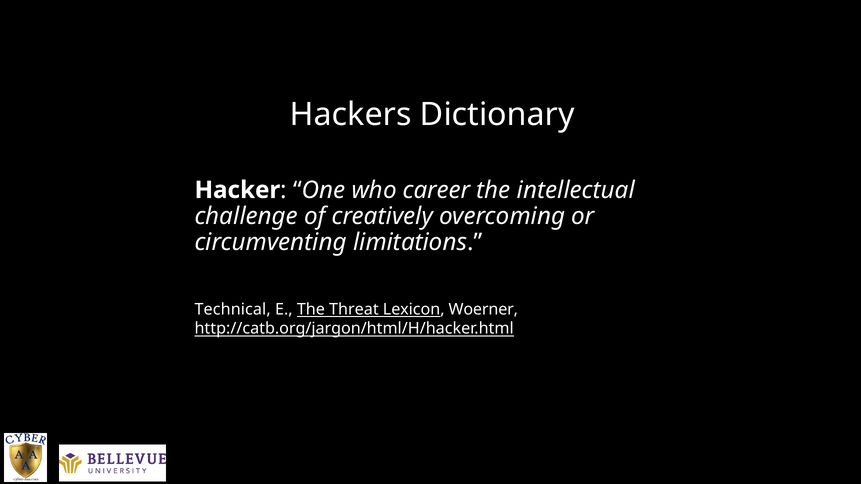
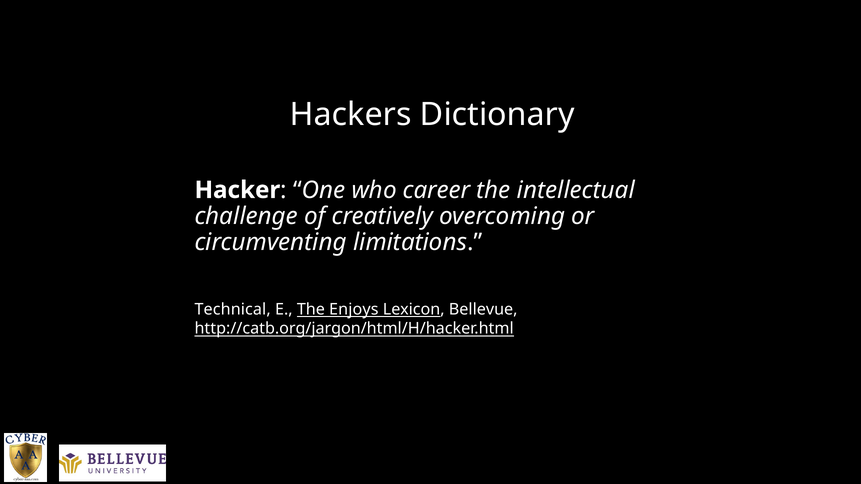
Threat: Threat -> Enjoys
Woerner: Woerner -> Bellevue
